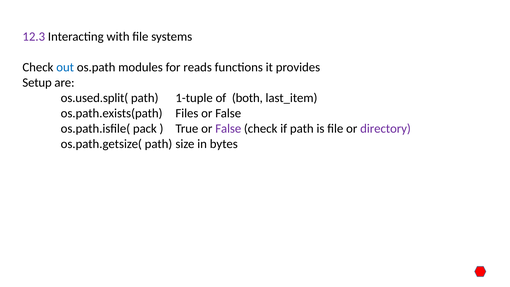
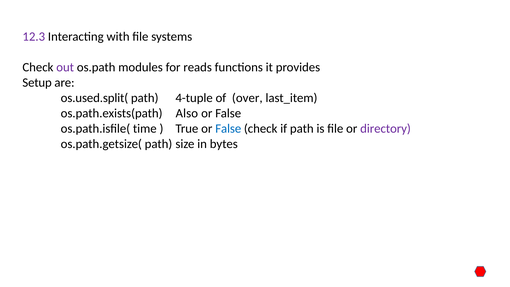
out colour: blue -> purple
1-tuple: 1-tuple -> 4-tuple
both: both -> over
Files: Files -> Also
pack: pack -> time
False at (228, 129) colour: purple -> blue
